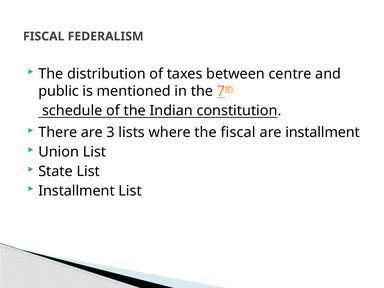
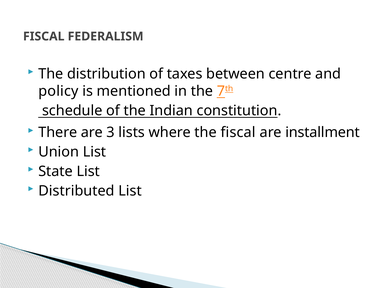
public: public -> policy
Installment at (77, 191): Installment -> Distributed
